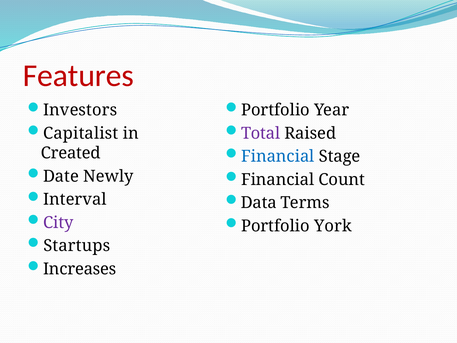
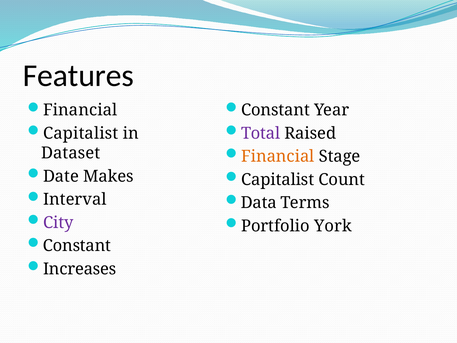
Features colour: red -> black
Investors at (80, 110): Investors -> Financial
Portfolio at (275, 110): Portfolio -> Constant
Financial at (278, 156) colour: blue -> orange
Created: Created -> Dataset
Newly: Newly -> Makes
Financial at (278, 179): Financial -> Capitalist
Startups at (77, 246): Startups -> Constant
